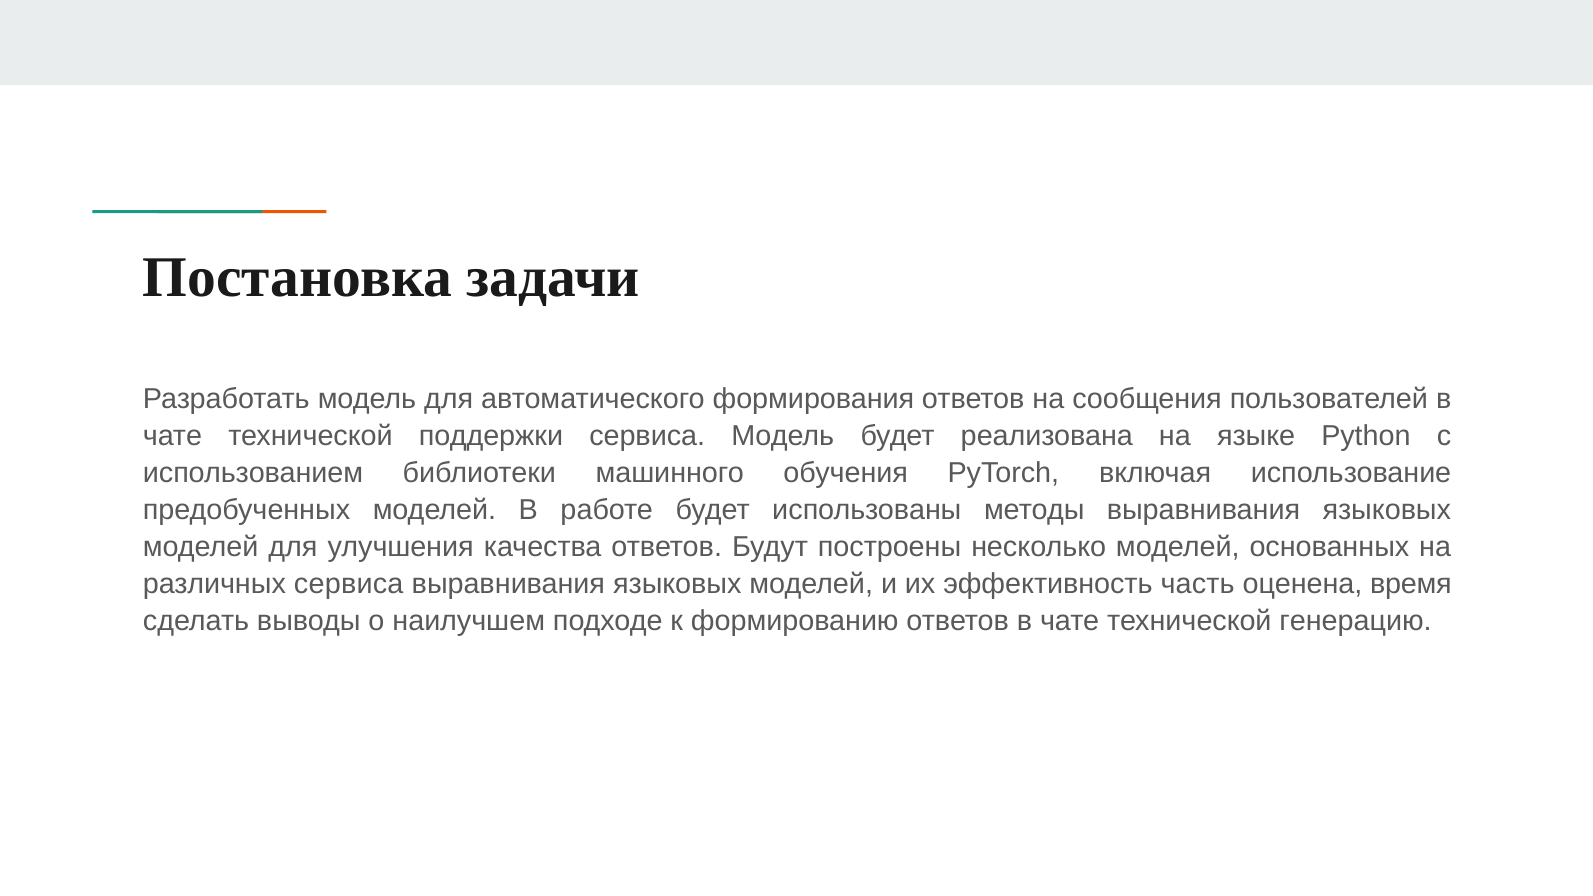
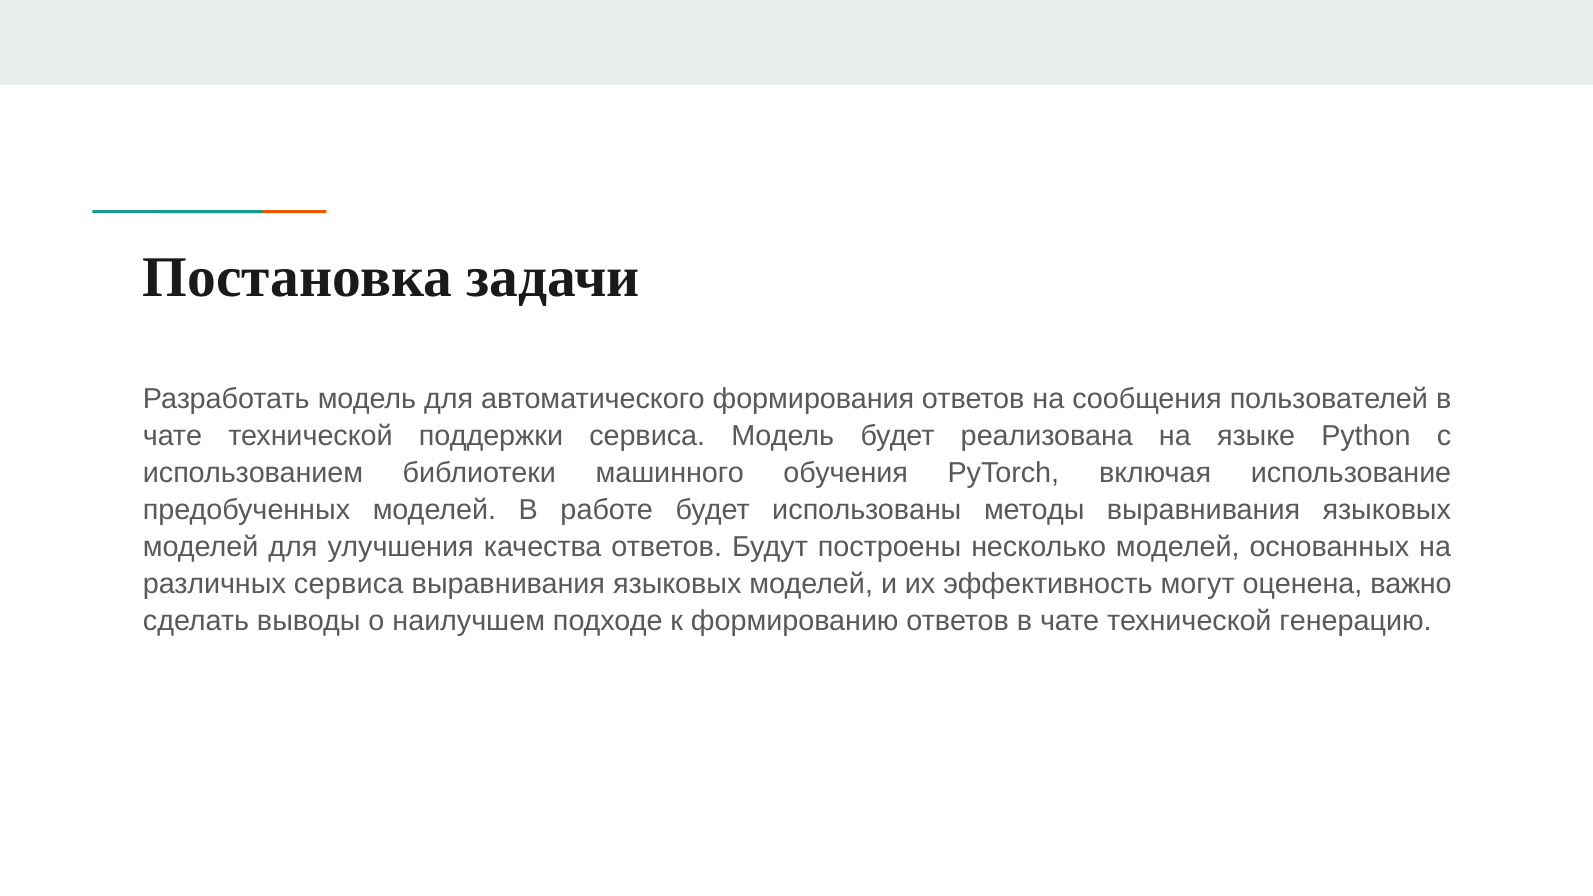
часть: часть -> могут
время: время -> важно
